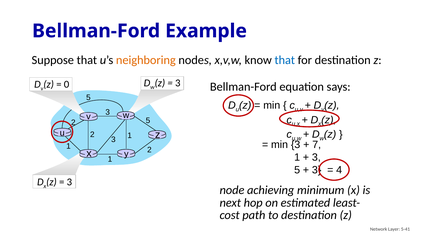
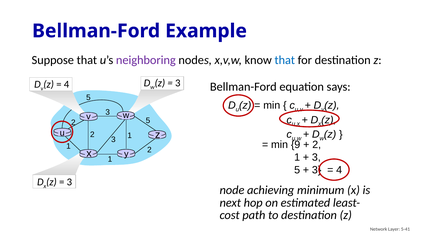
neighboring colour: orange -> purple
0 at (67, 84): 0 -> 4
min 3: 3 -> 9
7 at (317, 145): 7 -> 2
